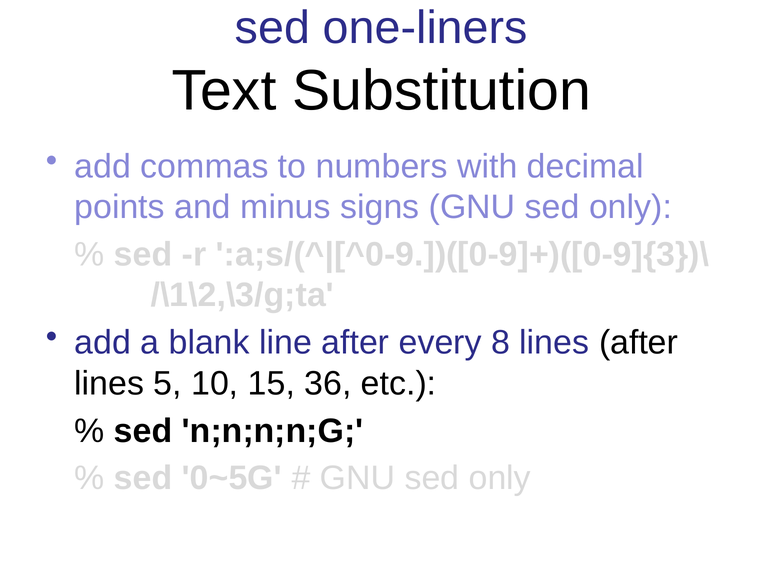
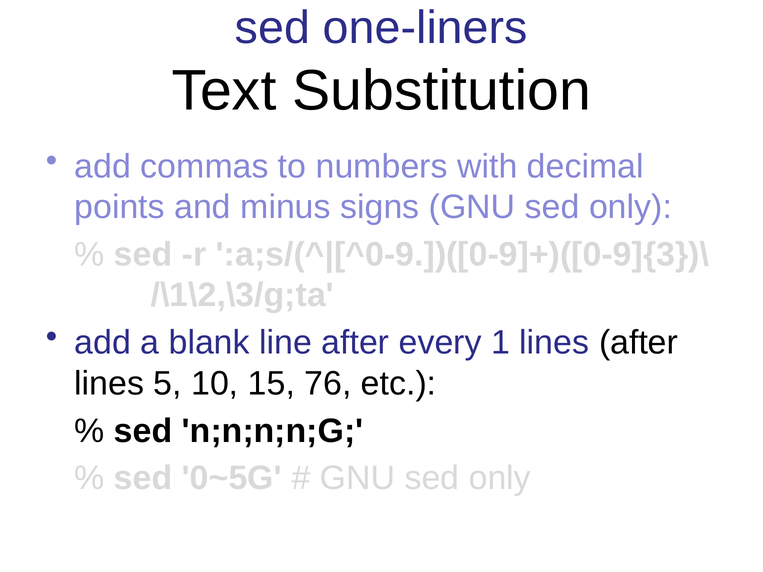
8: 8 -> 1
36: 36 -> 76
